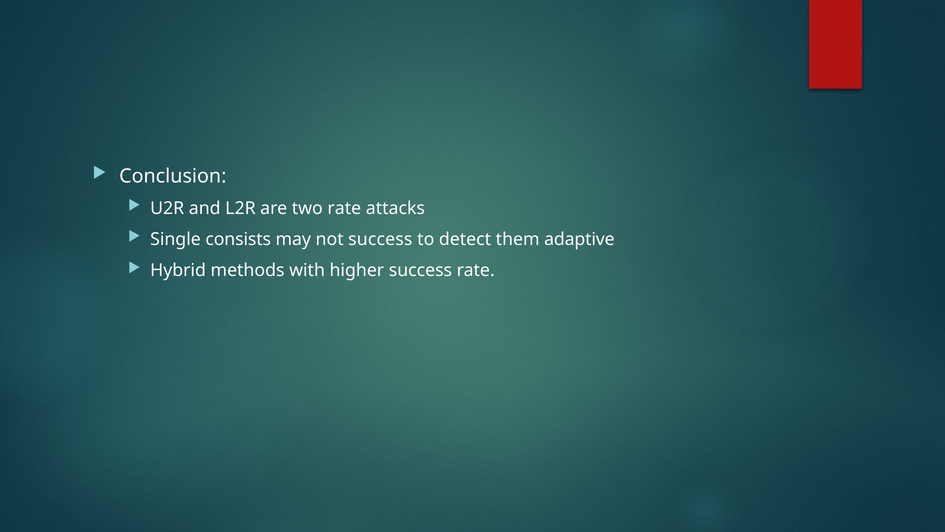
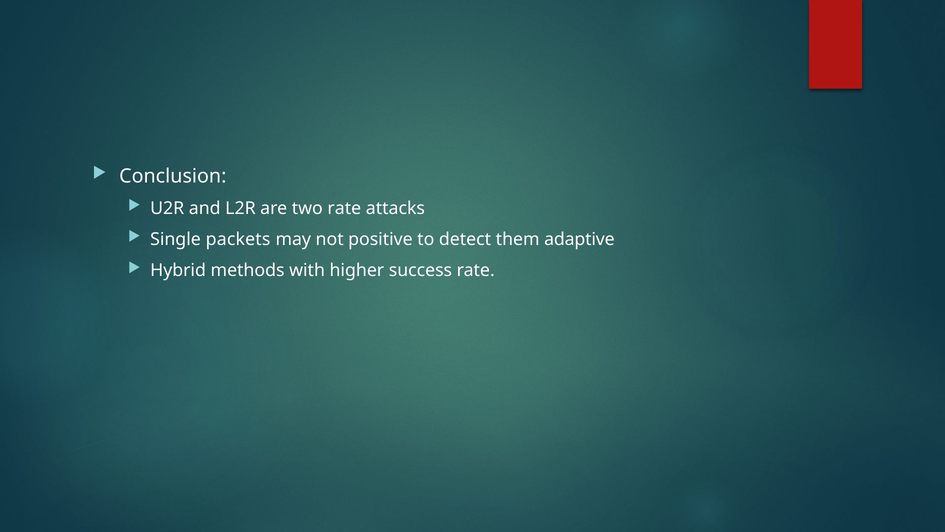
consists: consists -> packets
not success: success -> positive
